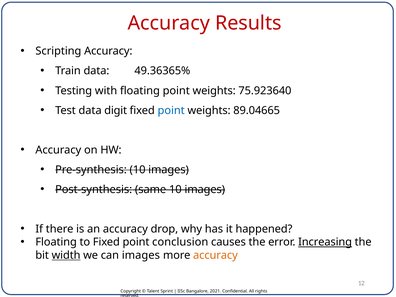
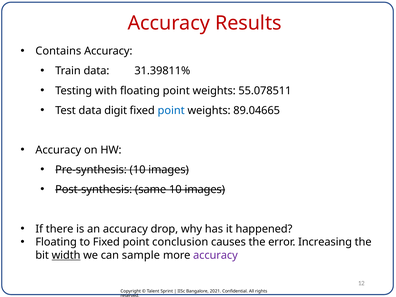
Scripting: Scripting -> Contains
49.36365%: 49.36365% -> 31.39811%
75.923640: 75.923640 -> 55.078511
Increasing underline: present -> none
can images: images -> sample
accuracy at (215, 255) colour: orange -> purple
